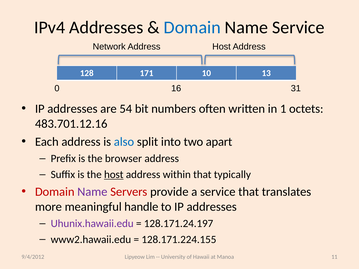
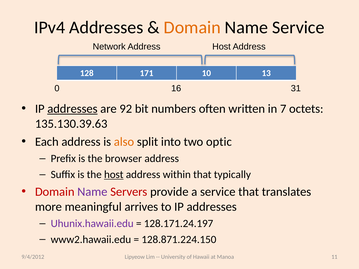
Domain at (192, 28) colour: blue -> orange
addresses at (72, 109) underline: none -> present
54: 54 -> 92
1: 1 -> 7
483.701.12.16: 483.701.12.16 -> 135.130.39.63
also colour: blue -> orange
apart: apart -> optic
handle: handle -> arrives
128.171.224.155: 128.171.224.155 -> 128.871.224.150
